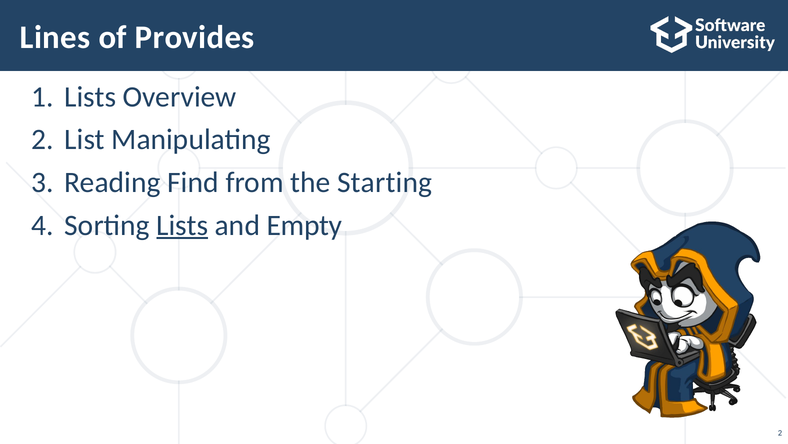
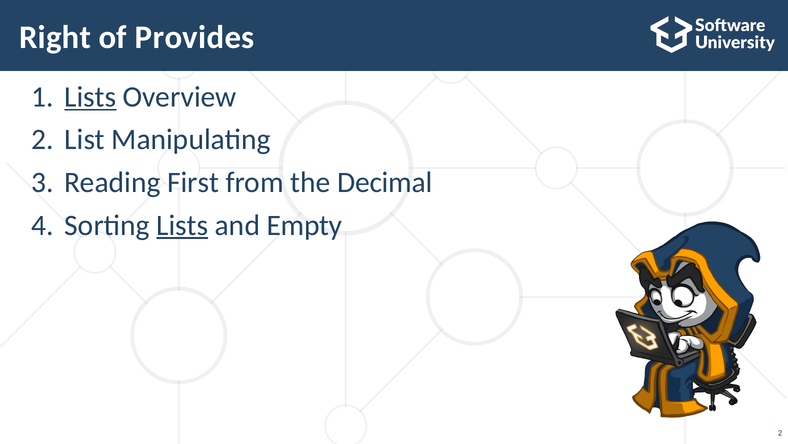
Lines: Lines -> Right
Lists at (90, 97) underline: none -> present
Find: Find -> First
Starting: Starting -> Decimal
